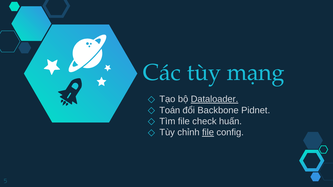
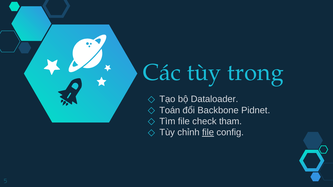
mạng: mạng -> trong
Dataloader underline: present -> none
huấn: huấn -> tham
